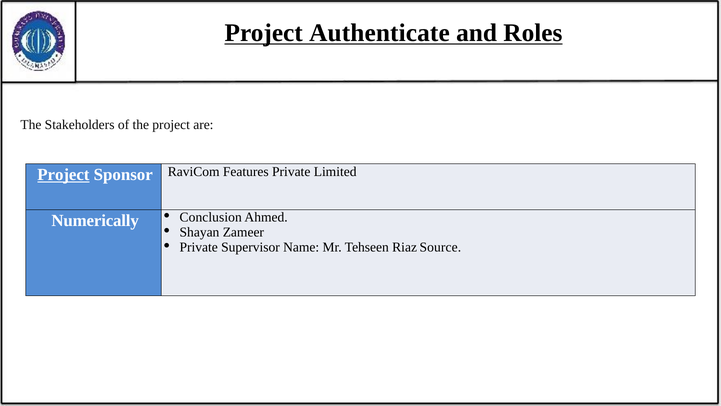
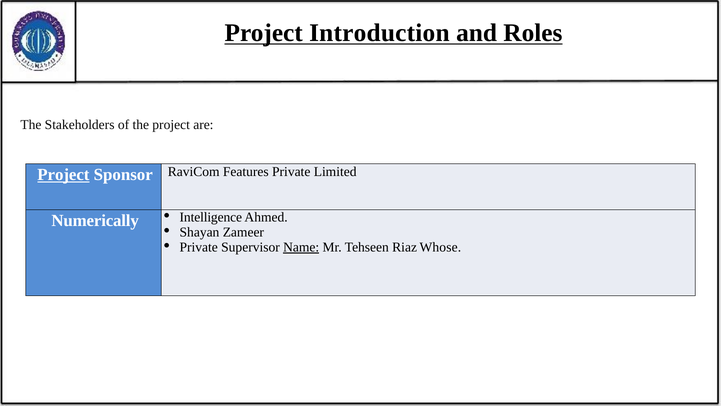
Authenticate: Authenticate -> Introduction
Conclusion: Conclusion -> Intelligence
Name underline: none -> present
Source: Source -> Whose
